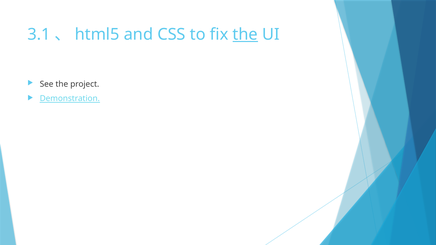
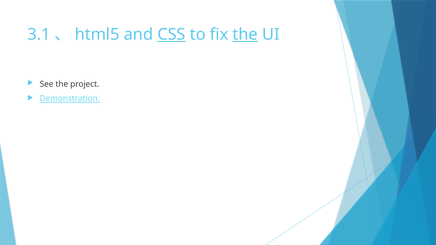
CSS underline: none -> present
